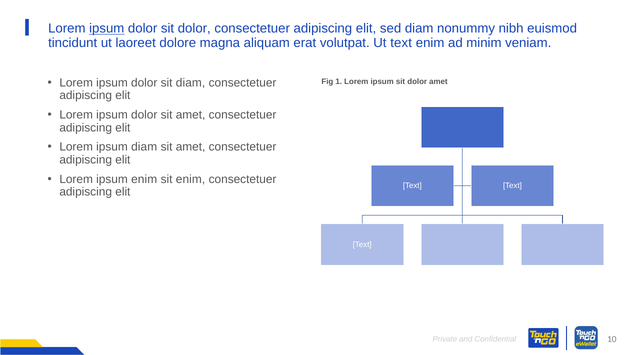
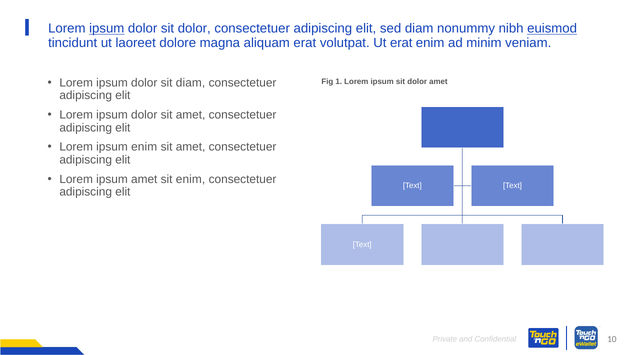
euismod underline: none -> present
Ut text: text -> erat
ipsum diam: diam -> enim
ipsum enim: enim -> amet
